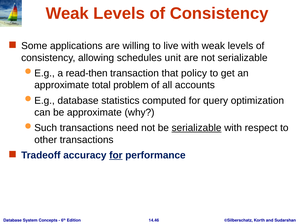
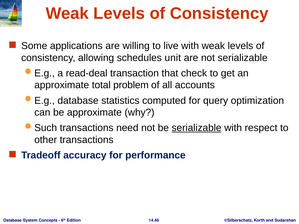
read-then: read-then -> read-deal
policy: policy -> check
for at (116, 155) underline: present -> none
